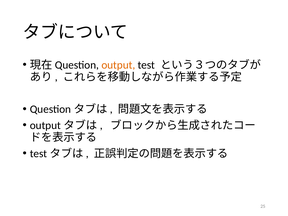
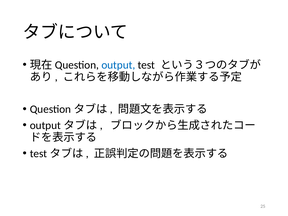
output colour: orange -> blue
